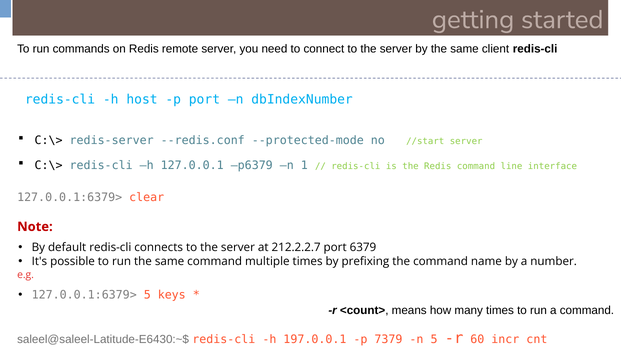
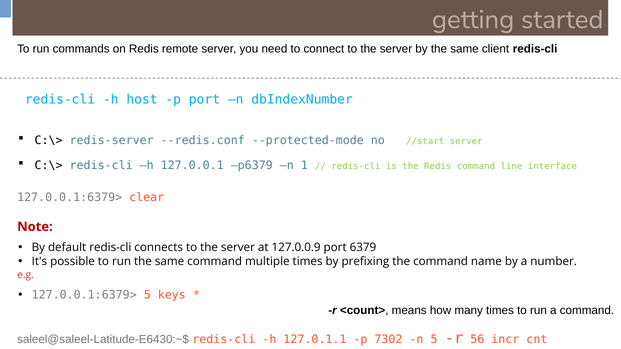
212.2.2.7: 212.2.2.7 -> 127.0.0.9
197.0.0.1: 197.0.0.1 -> 127.0.1.1
7379: 7379 -> 7302
60: 60 -> 56
